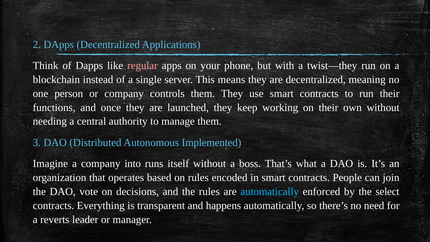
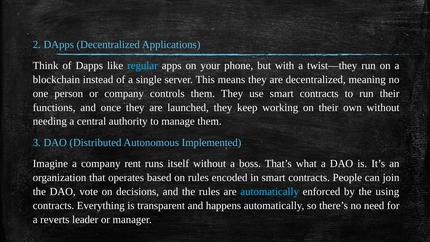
regular colour: pink -> light blue
into: into -> rent
select: select -> using
